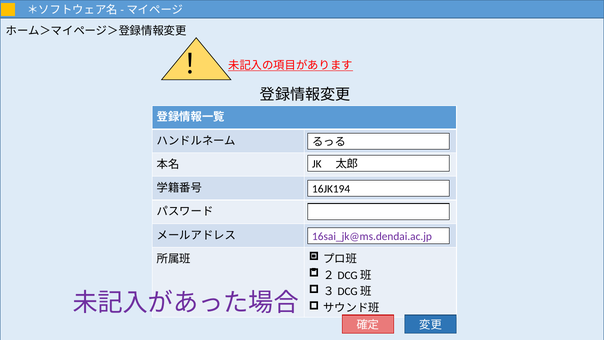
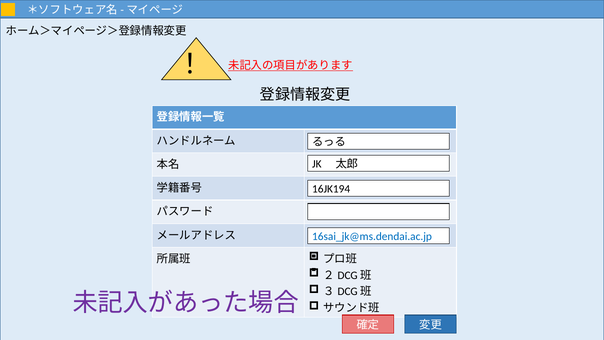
16sai_jk@ms.dendai.ac.jp colour: purple -> blue
